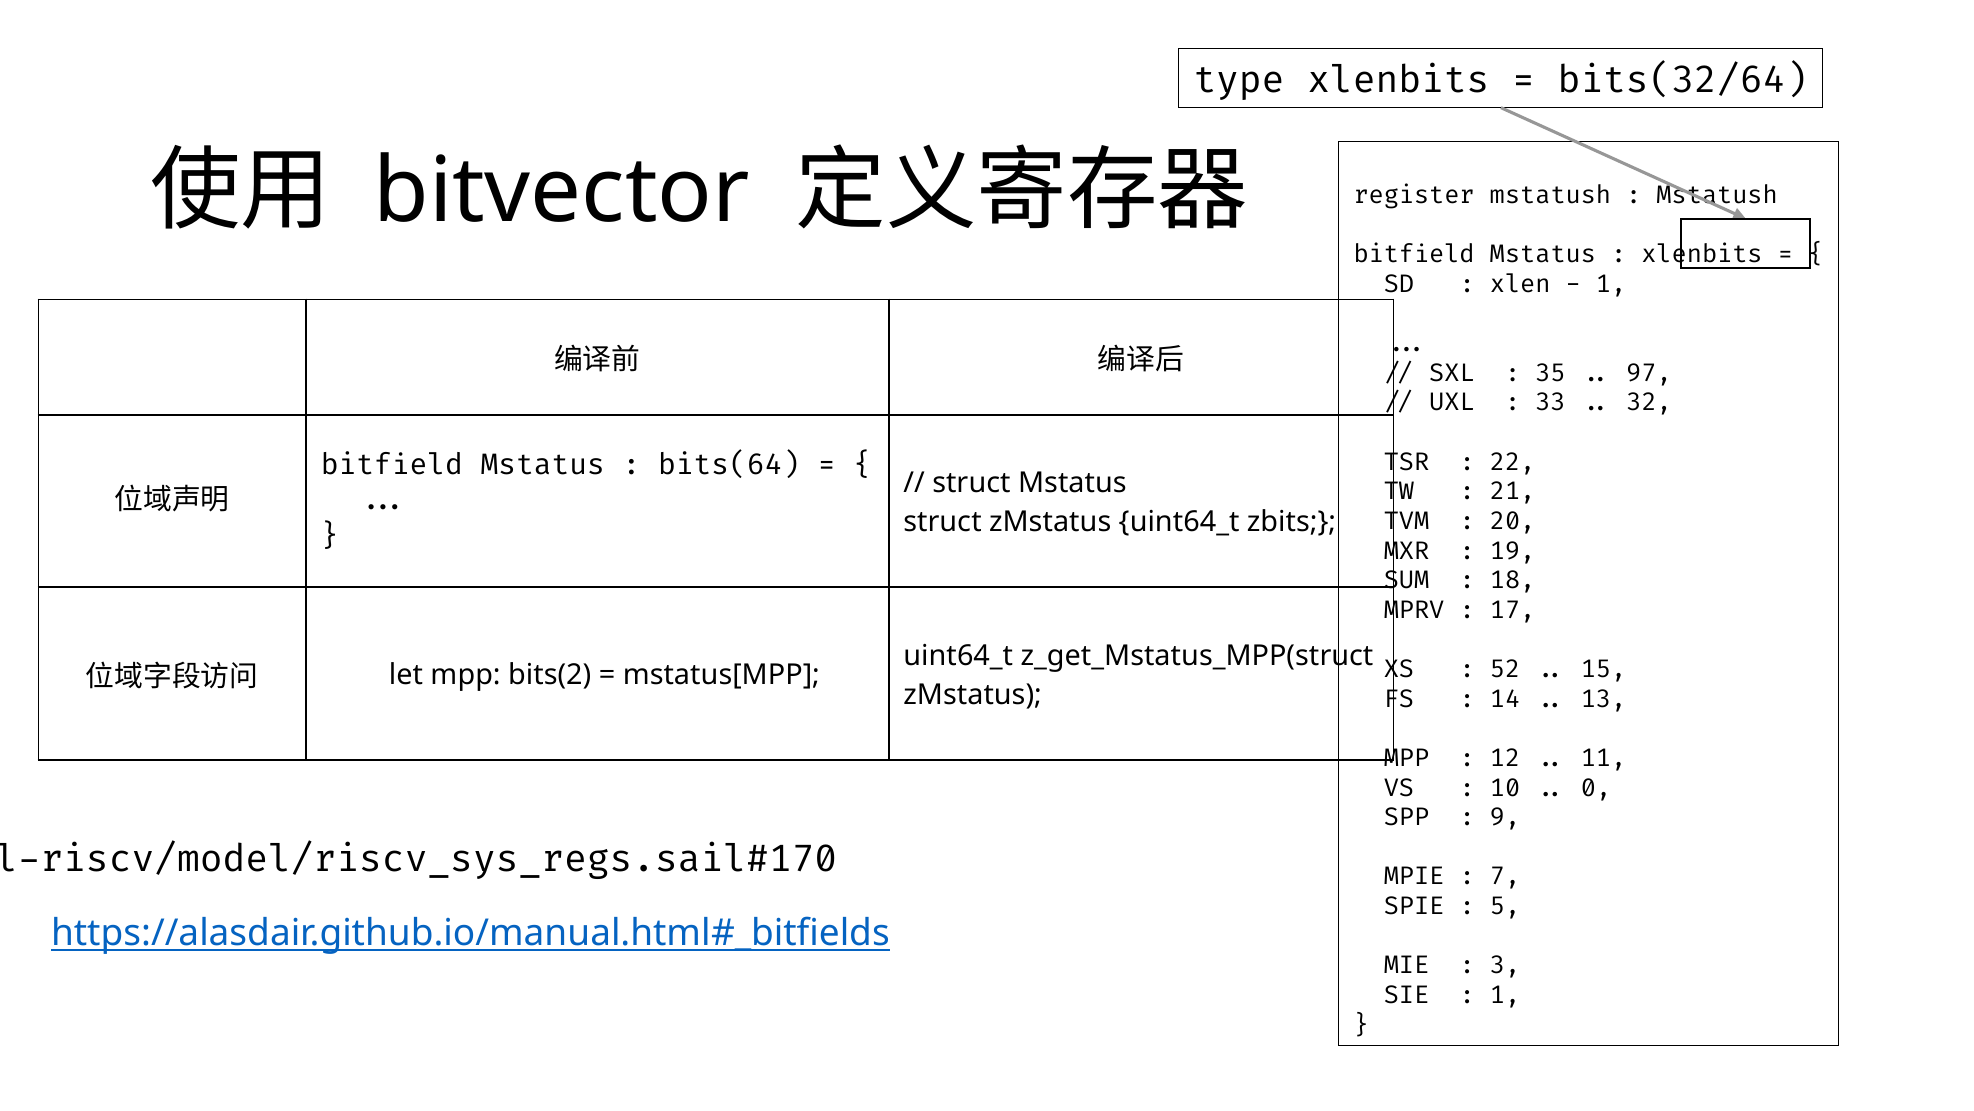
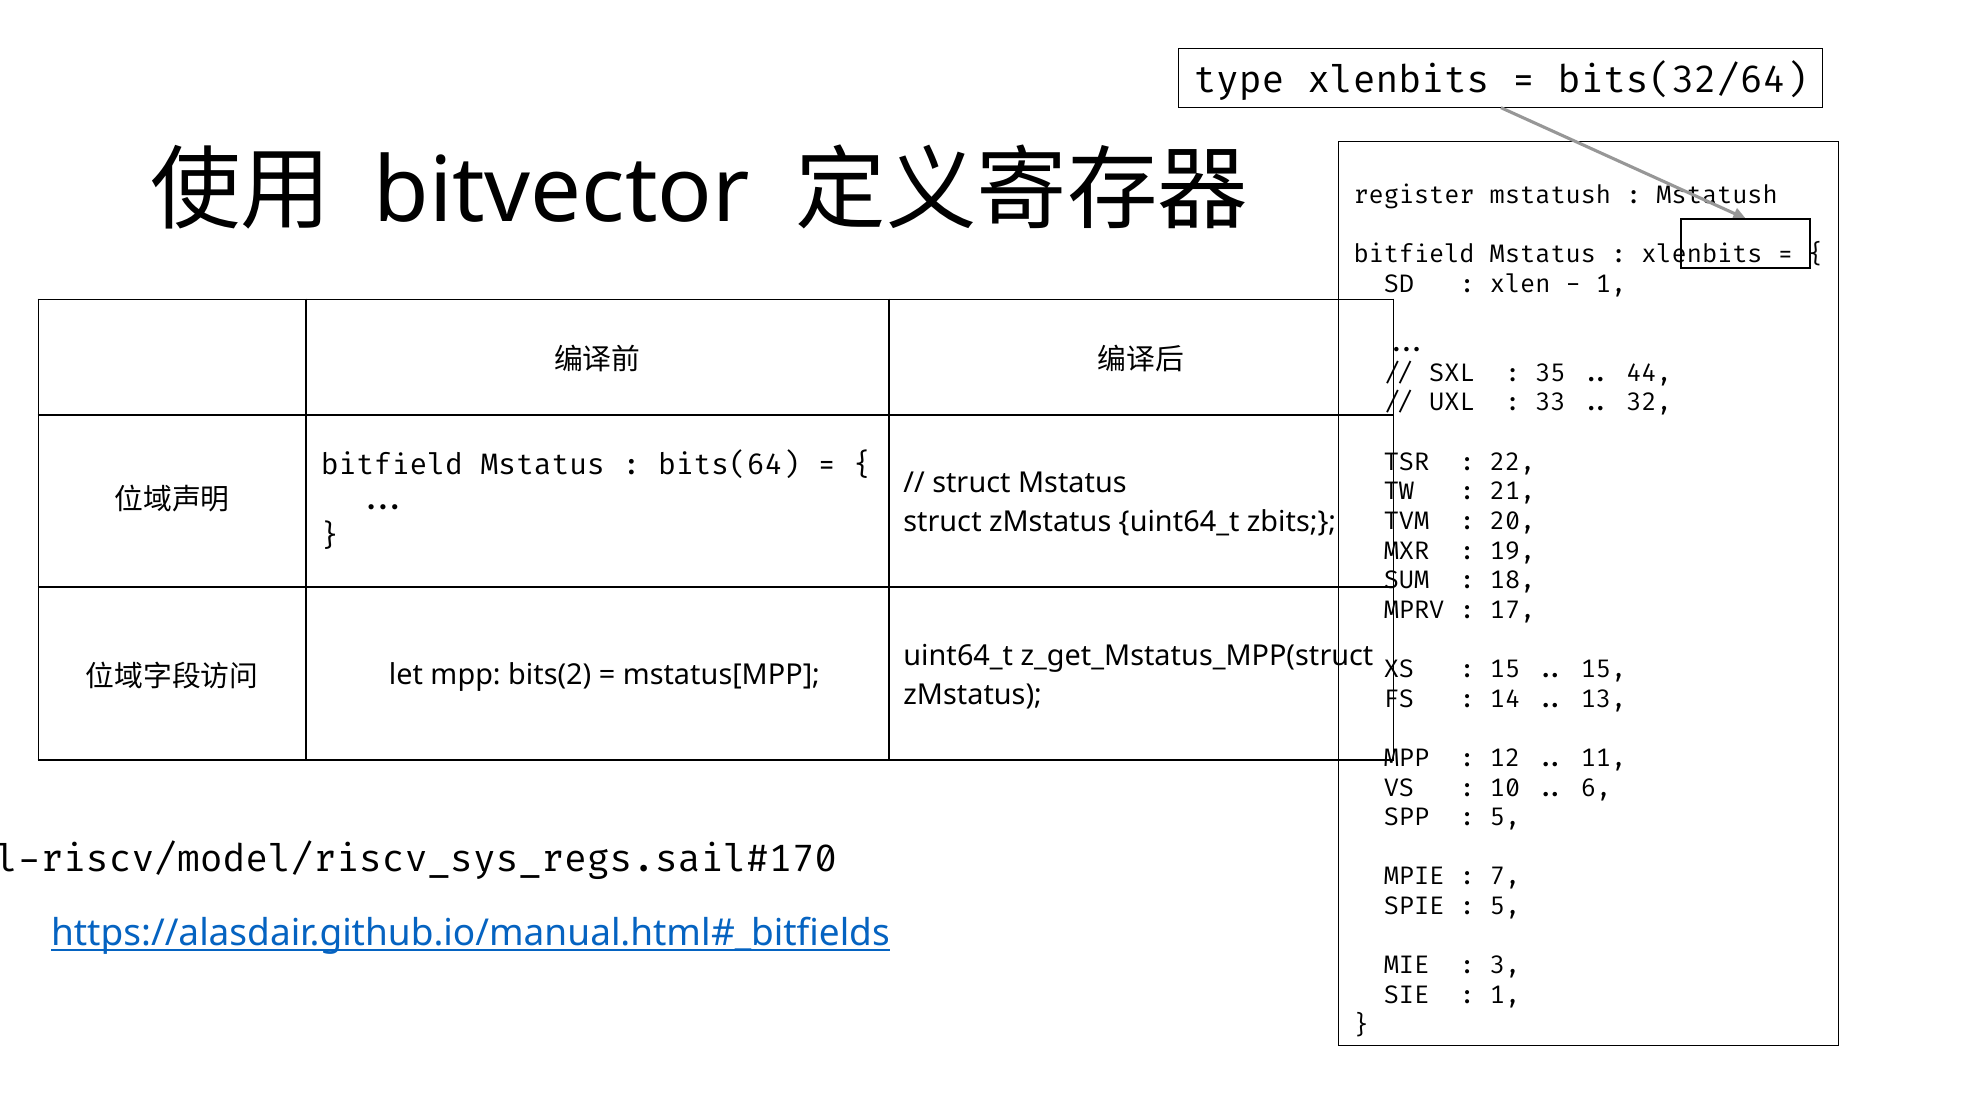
97: 97 -> 44
52 at (1505, 669): 52 -> 15
0: 0 -> 6
9 at (1505, 817): 9 -> 5
